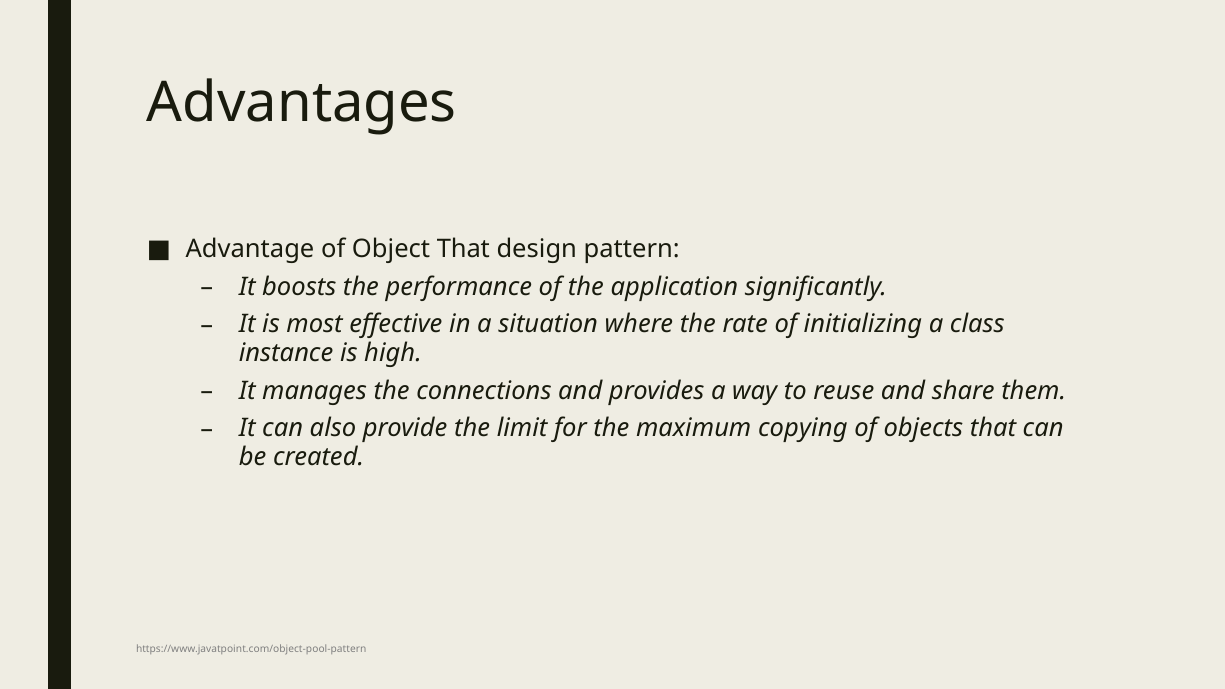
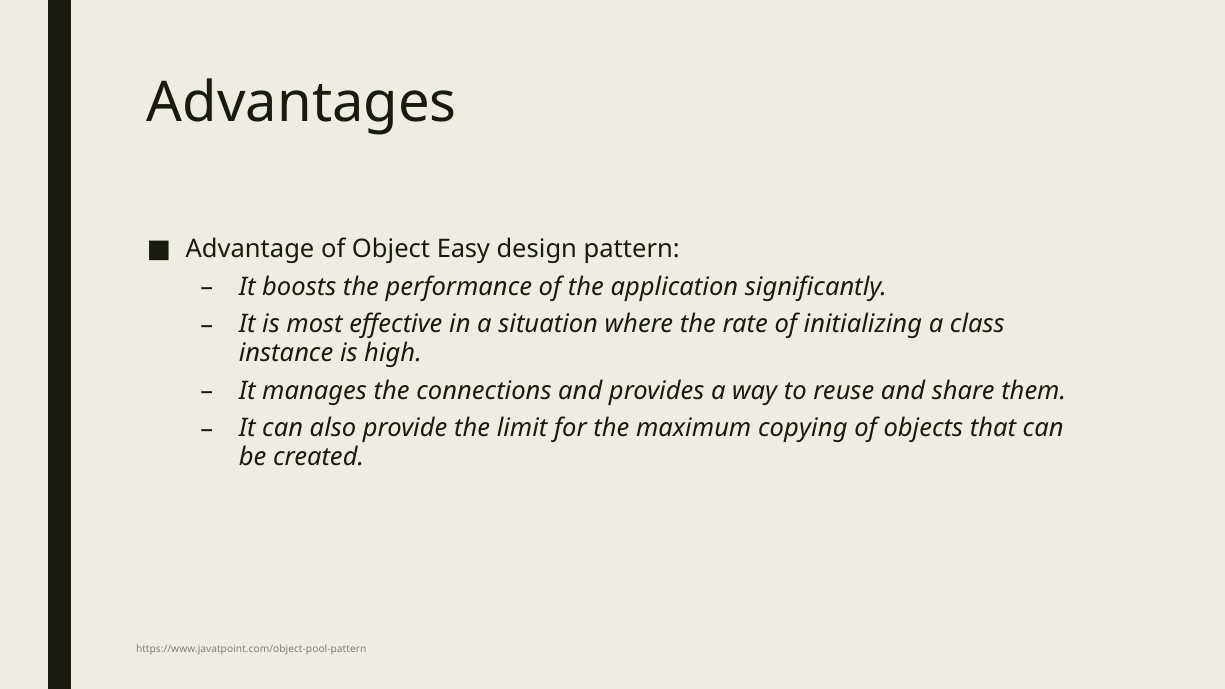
Object That: That -> Easy
